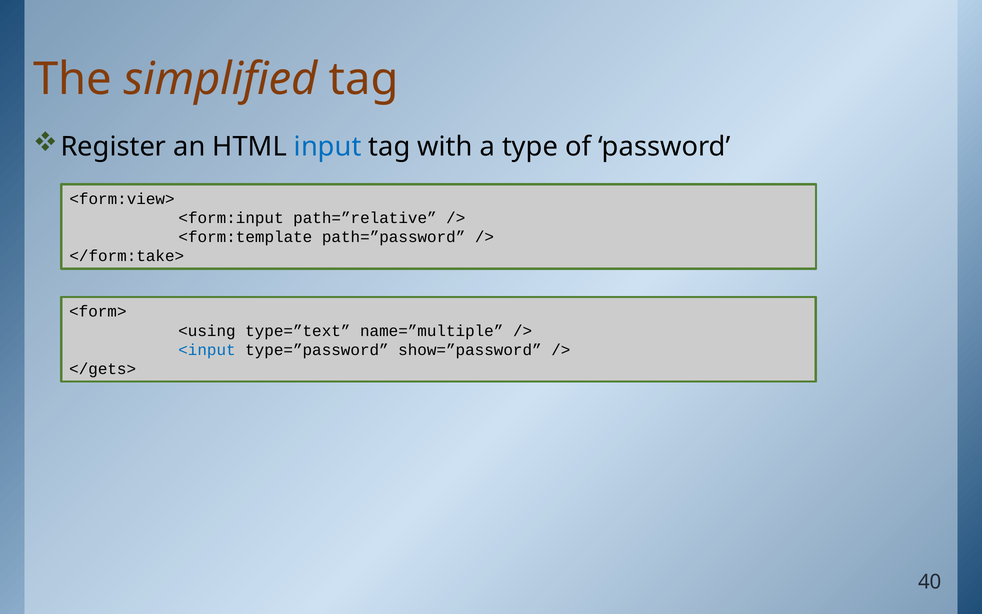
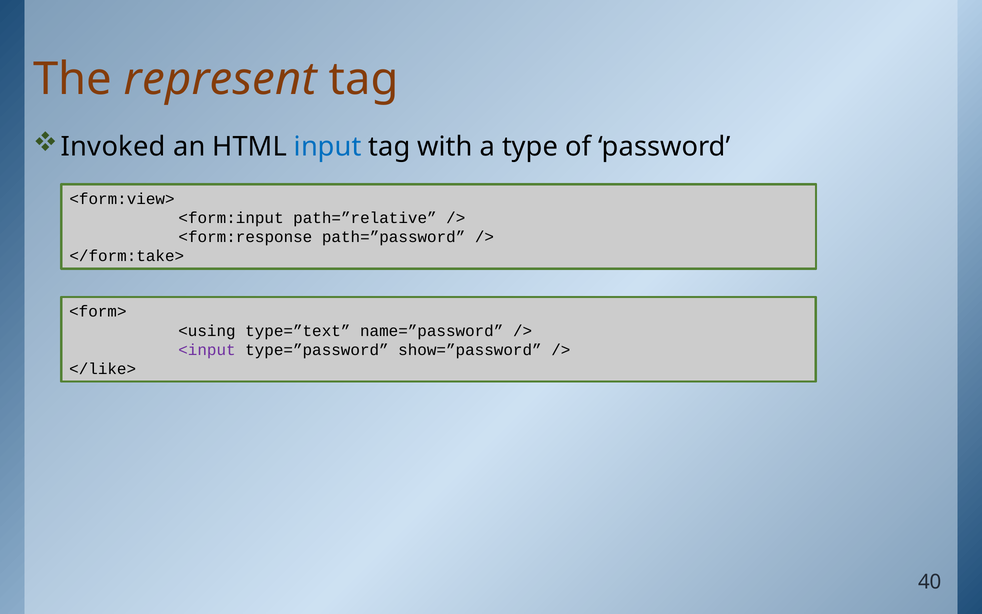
simplified: simplified -> represent
Register: Register -> Invoked
<form:template: <form:template -> <form:response
name=”multiple: name=”multiple -> name=”password
<input colour: blue -> purple
</gets>: </gets> -> </like>
